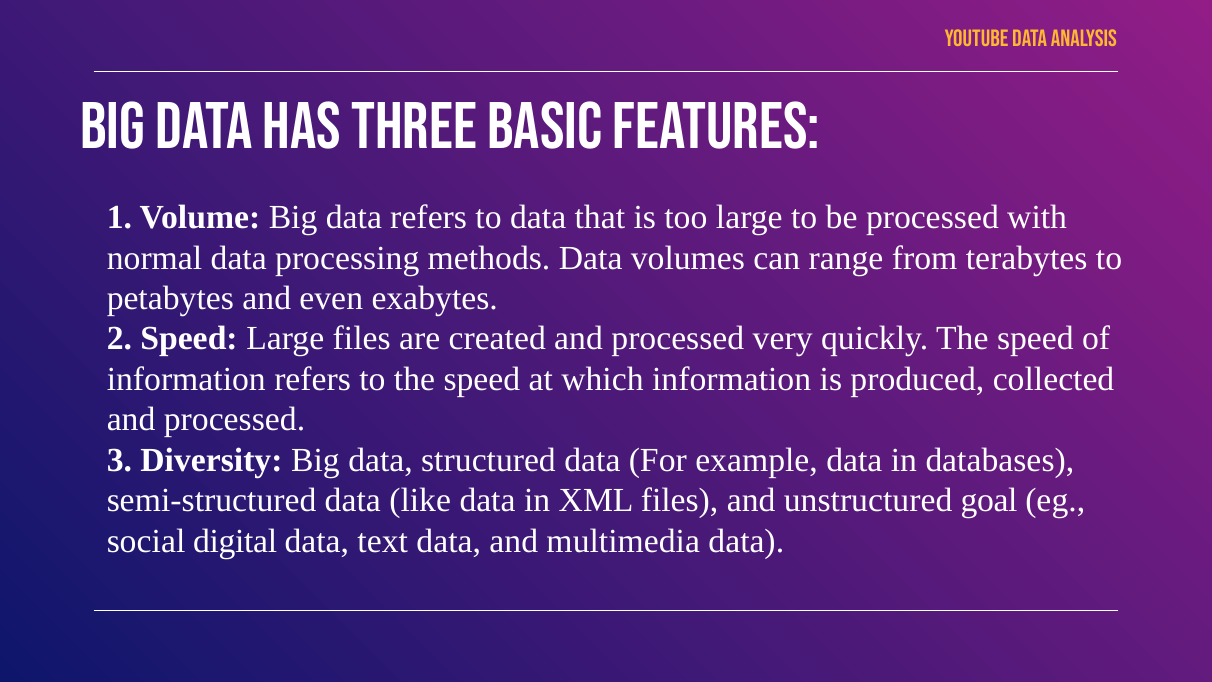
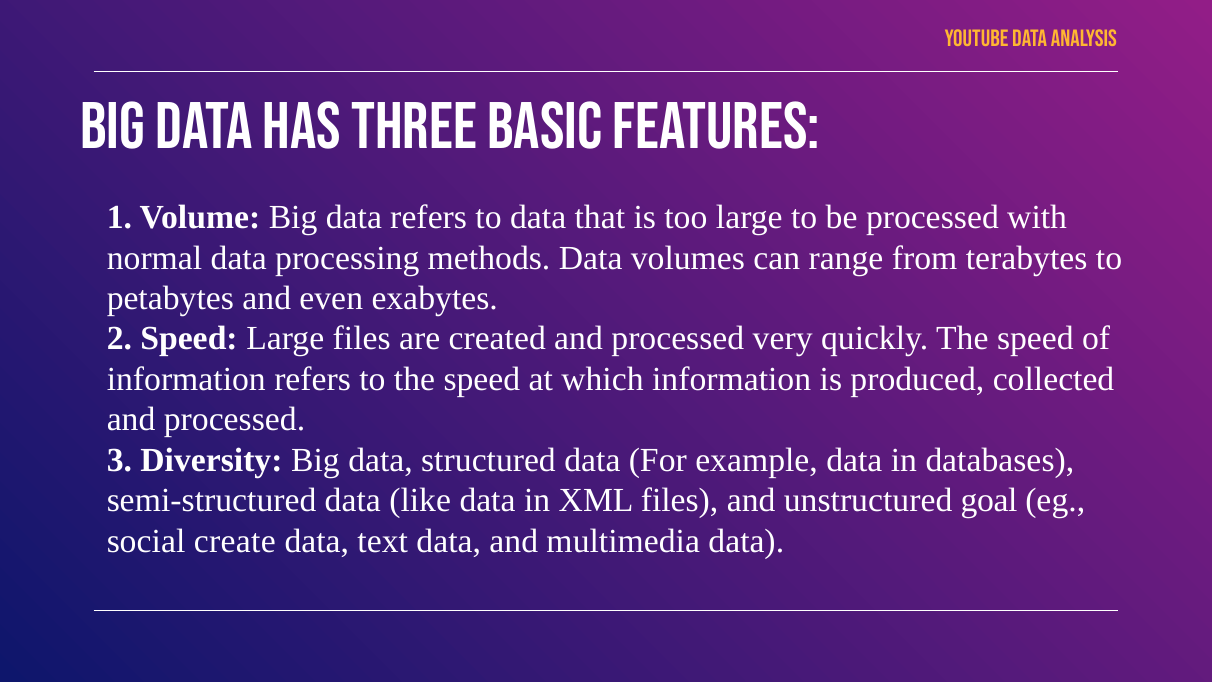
digital: digital -> create
